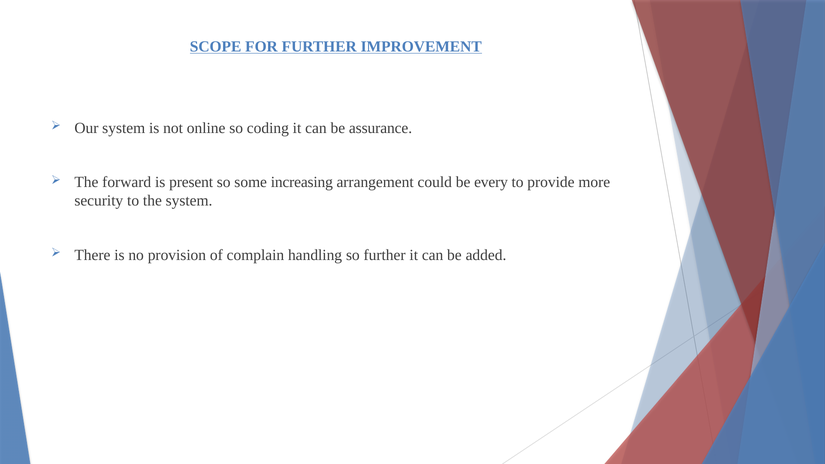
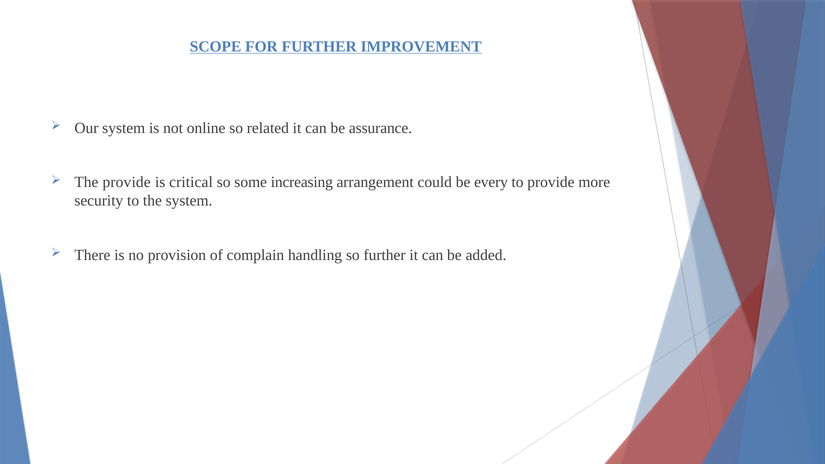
coding: coding -> related
The forward: forward -> provide
present: present -> critical
